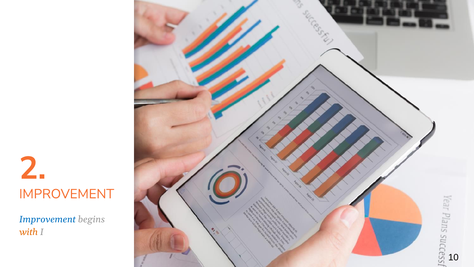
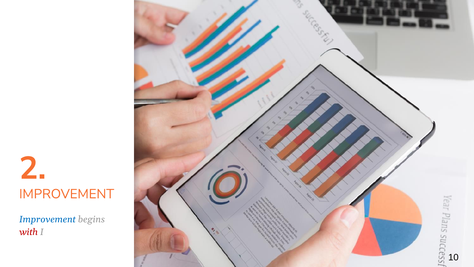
with colour: orange -> red
